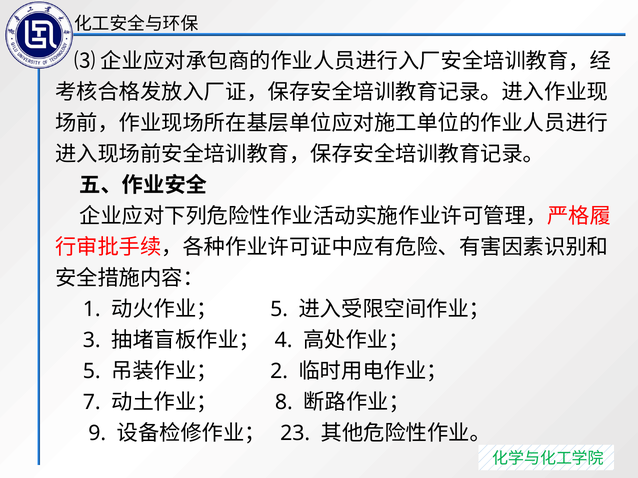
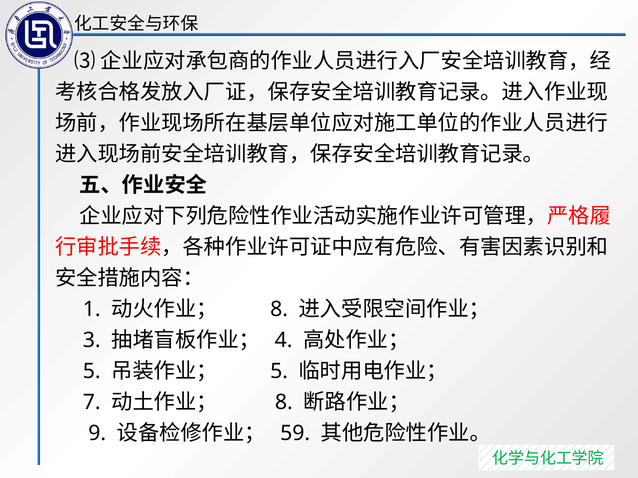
5 at (279, 309): 5 -> 8
2 at (279, 372): 2 -> 5
23: 23 -> 59
